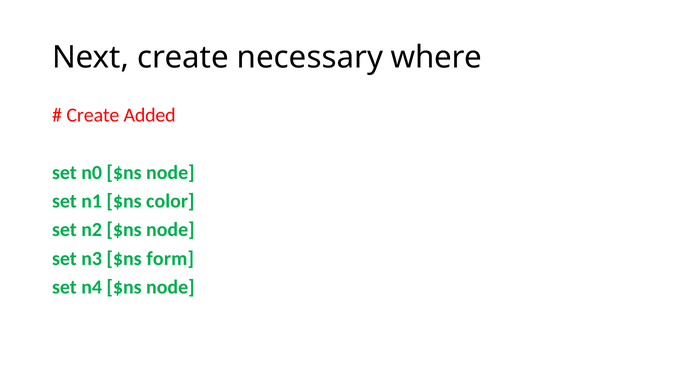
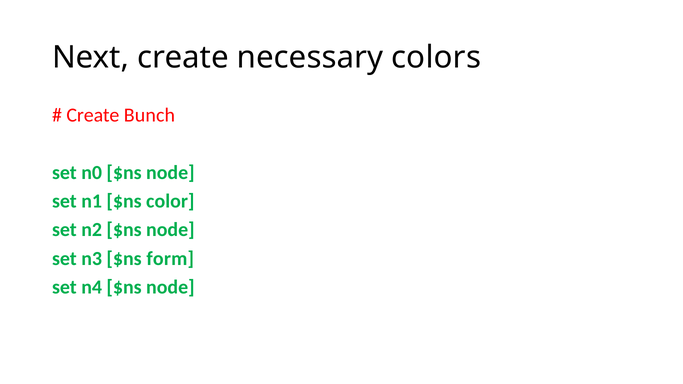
where: where -> colors
Added: Added -> Bunch
